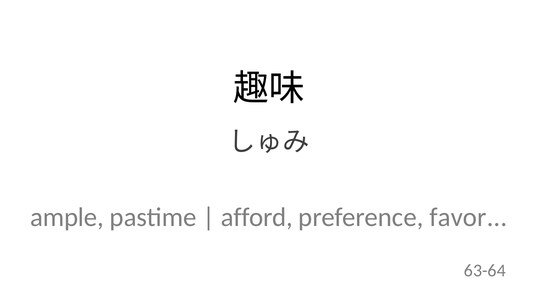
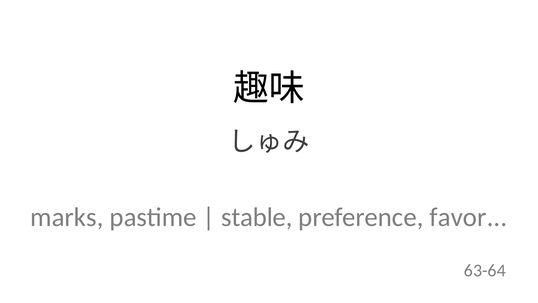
ample: ample -> marks
afford: afford -> stable
